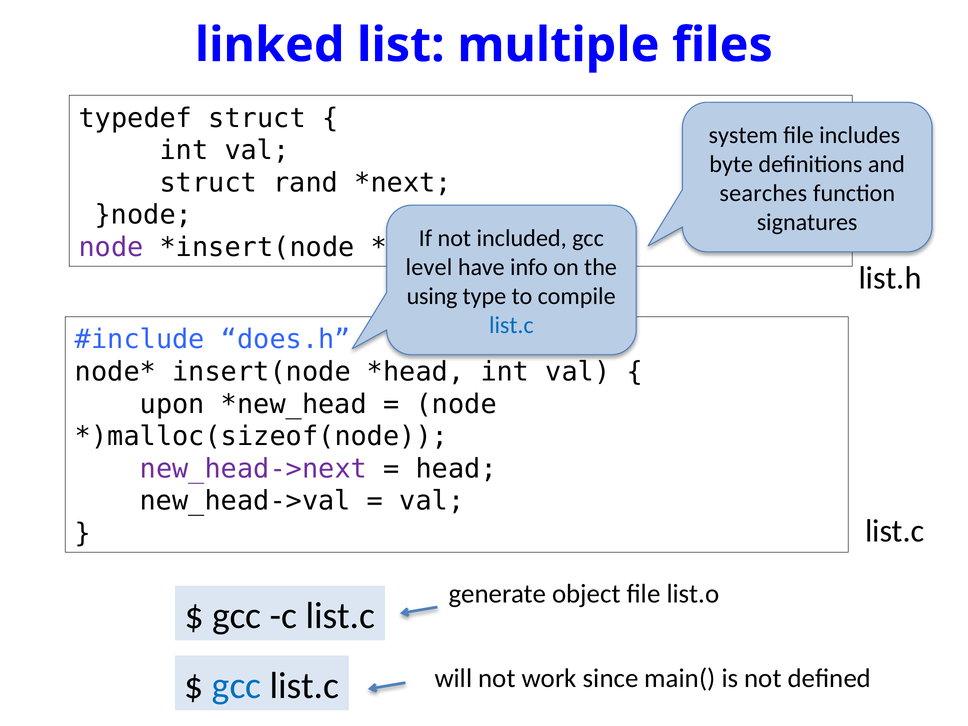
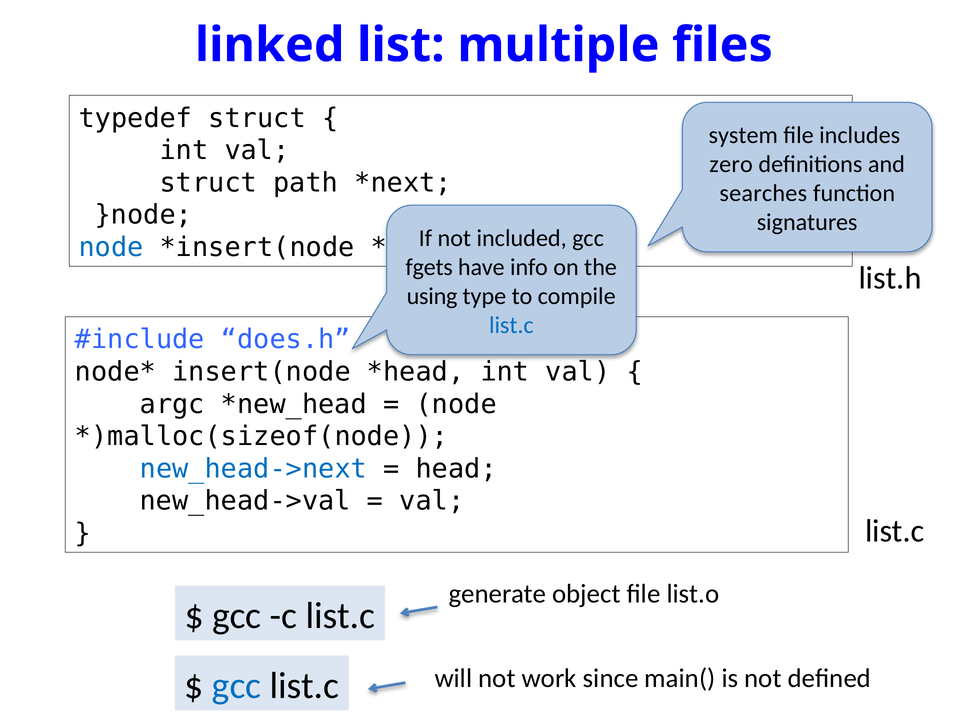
byte: byte -> zero
rand: rand -> path
node at (111, 247) colour: purple -> blue
level: level -> fgets
upon: upon -> argc
new_head->next colour: purple -> blue
